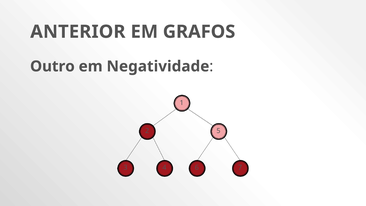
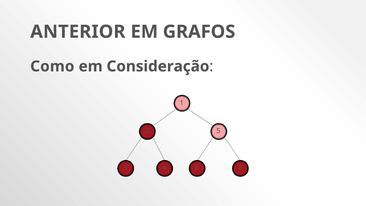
Outro: Outro -> Como
Negatividade: Negatividade -> Consideração
